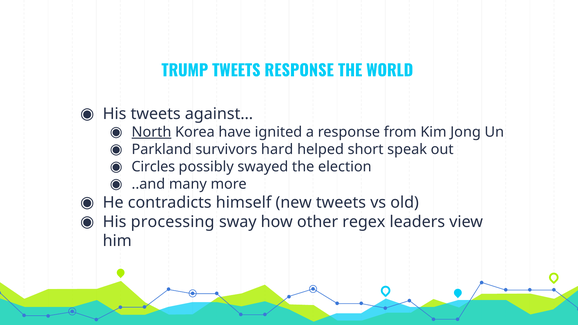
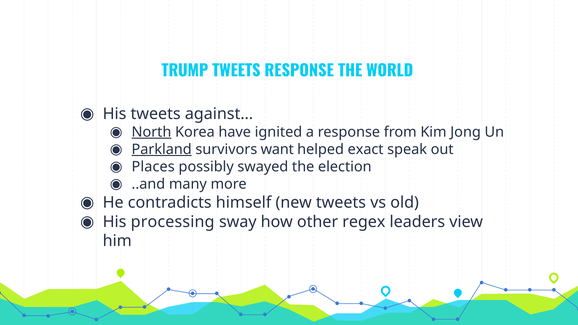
Parkland underline: none -> present
hard: hard -> want
short: short -> exact
Circles: Circles -> Places
